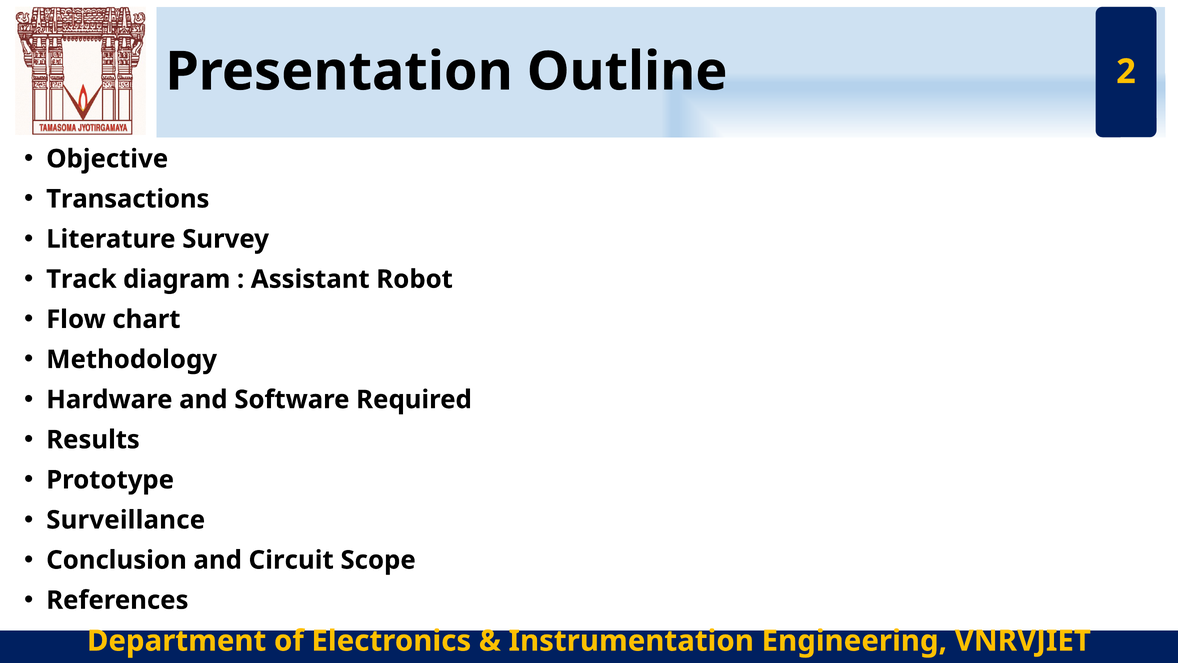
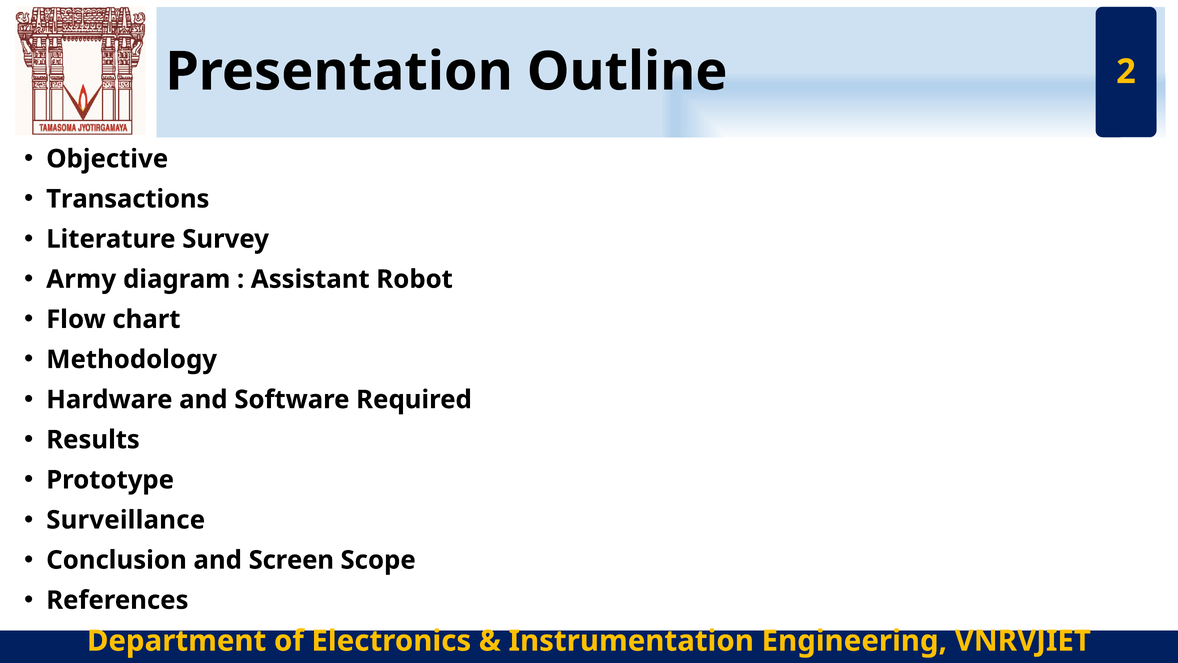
Track: Track -> Army
Circuit: Circuit -> Screen
